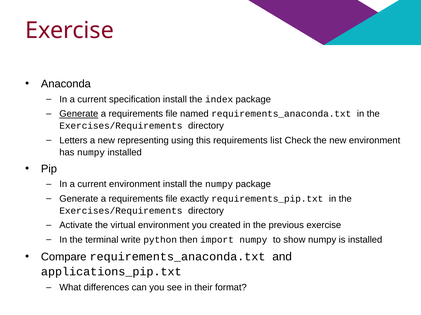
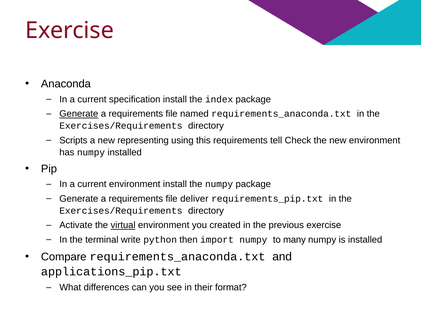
Letters: Letters -> Scripts
list: list -> tell
exactly: exactly -> deliver
virtual underline: none -> present
show: show -> many
